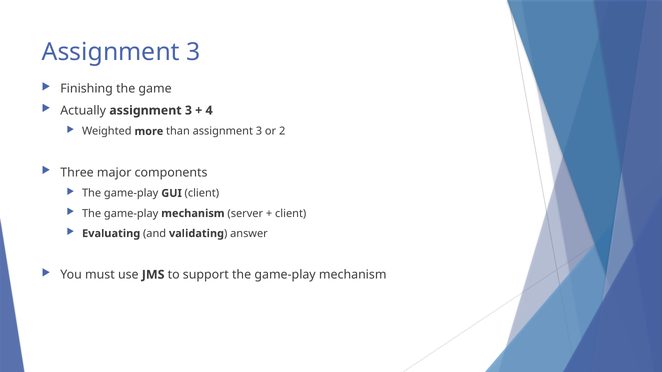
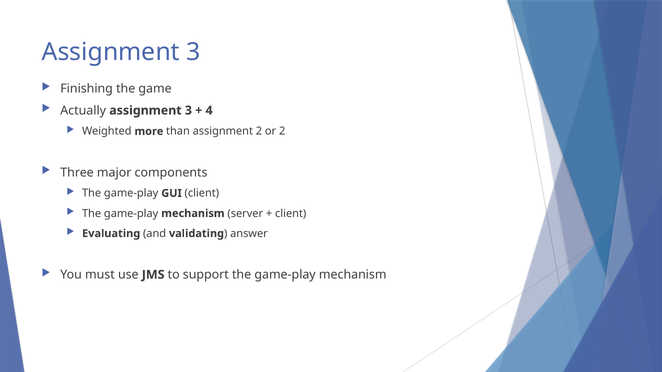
than assignment 3: 3 -> 2
